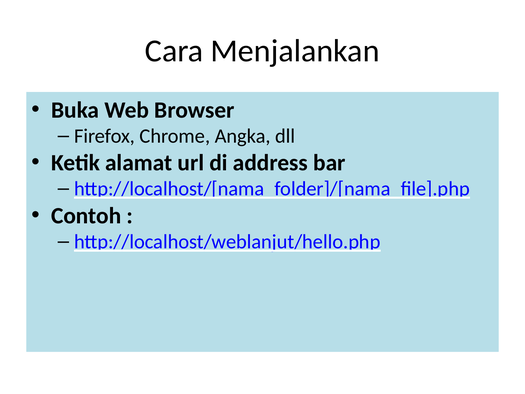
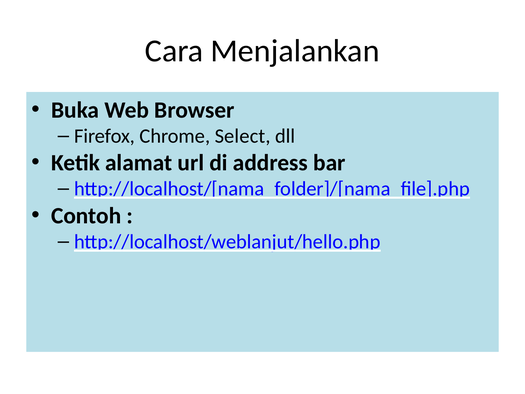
Angka: Angka -> Select
